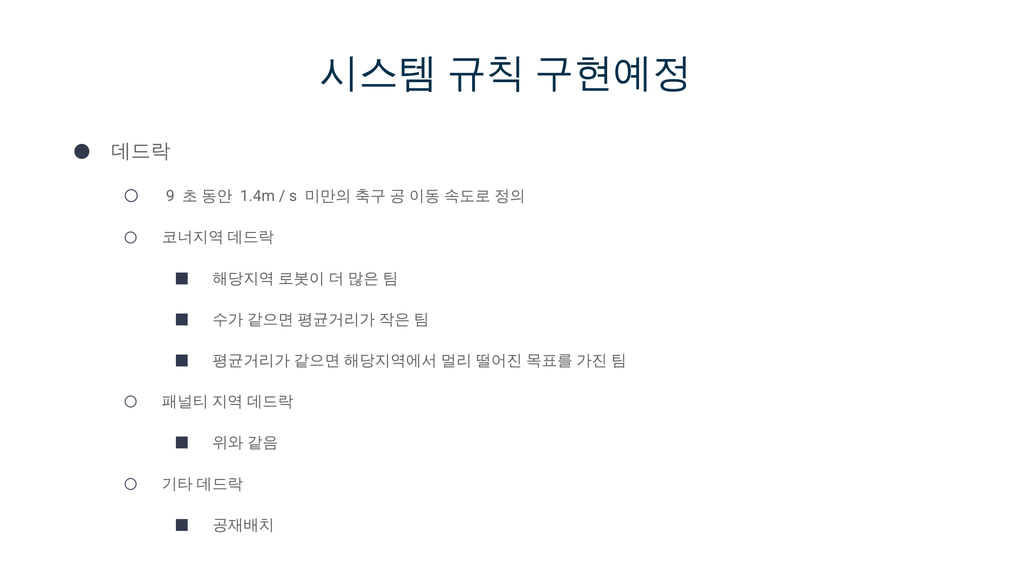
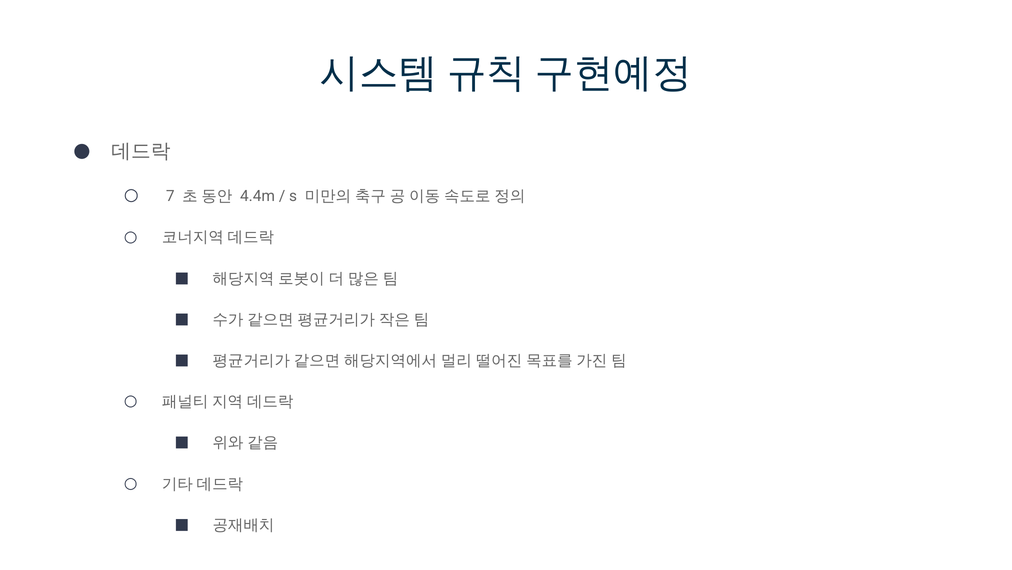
9: 9 -> 7
1.4m: 1.4m -> 4.4m
